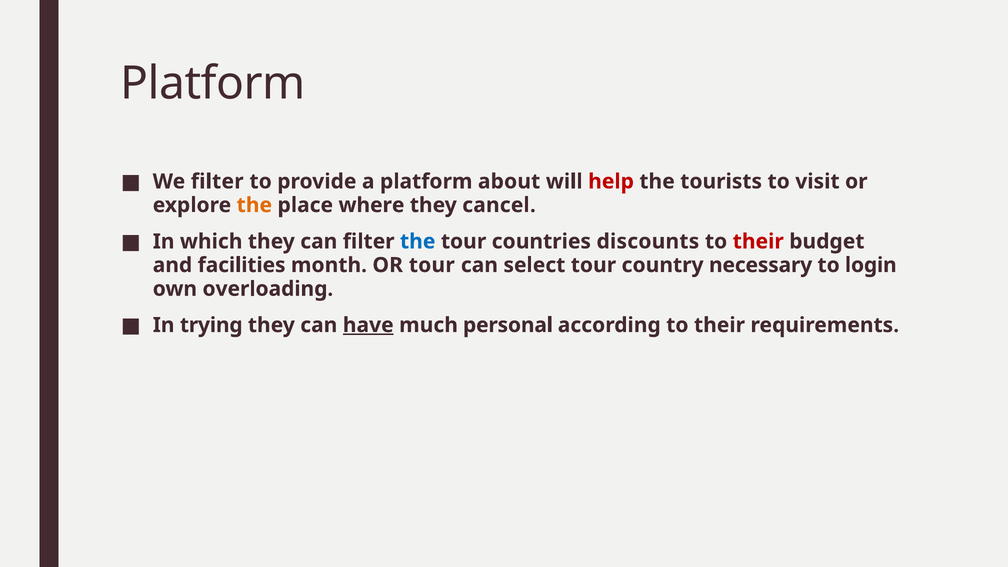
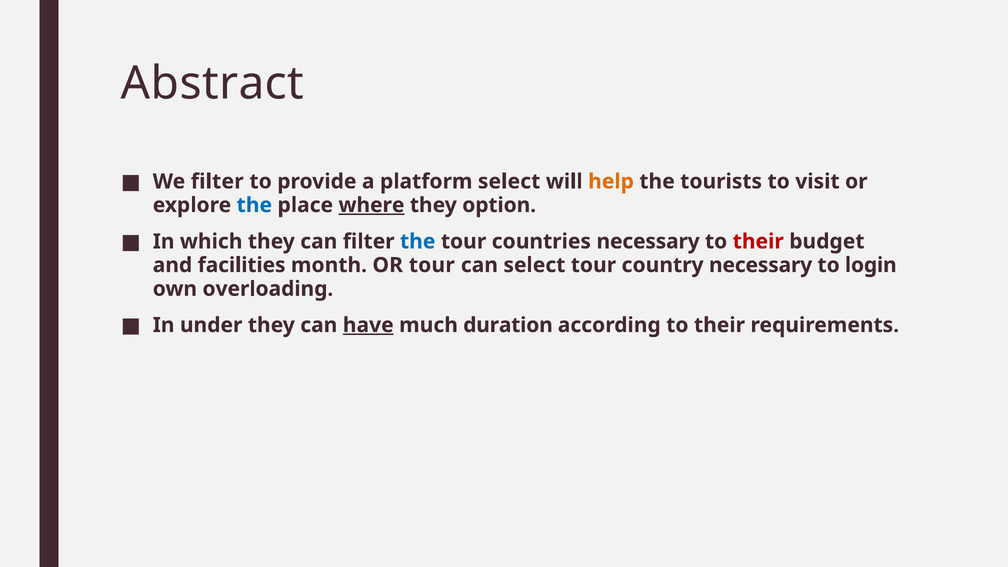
Platform at (213, 84): Platform -> Abstract
platform about: about -> select
help colour: red -> orange
the at (254, 205) colour: orange -> blue
where underline: none -> present
cancel: cancel -> option
countries discounts: discounts -> necessary
trying: trying -> under
personal: personal -> duration
